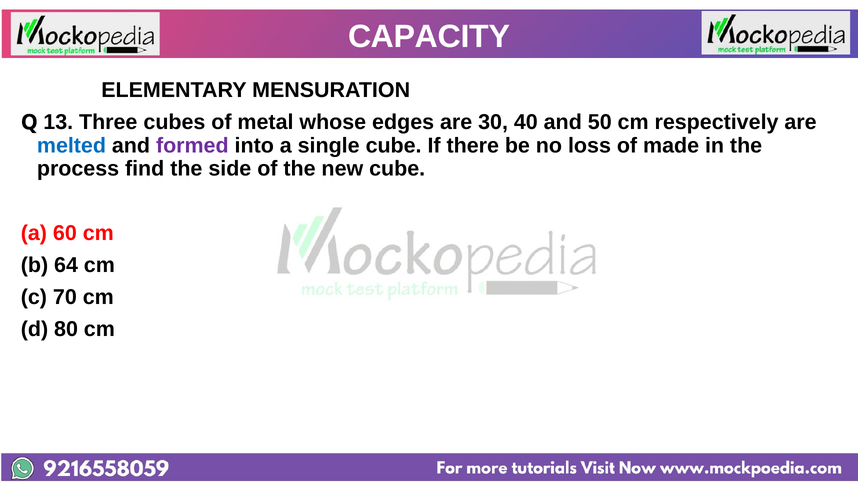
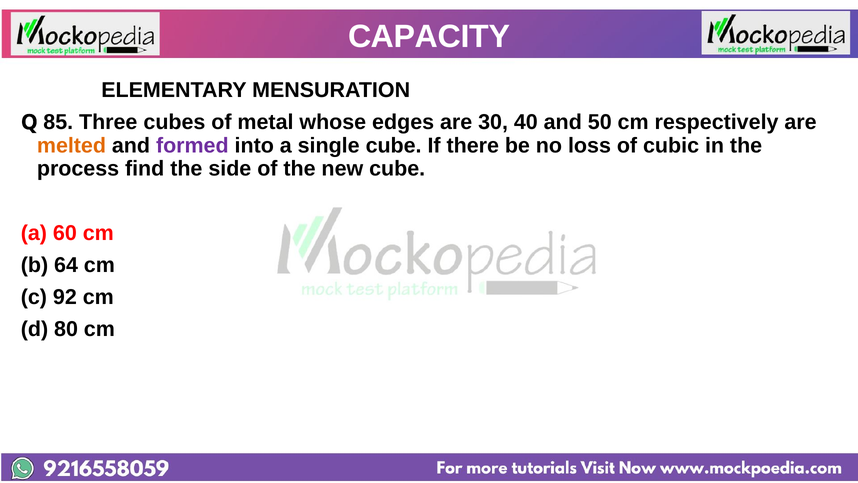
13: 13 -> 85
melted colour: blue -> orange
made: made -> cubic
70: 70 -> 92
